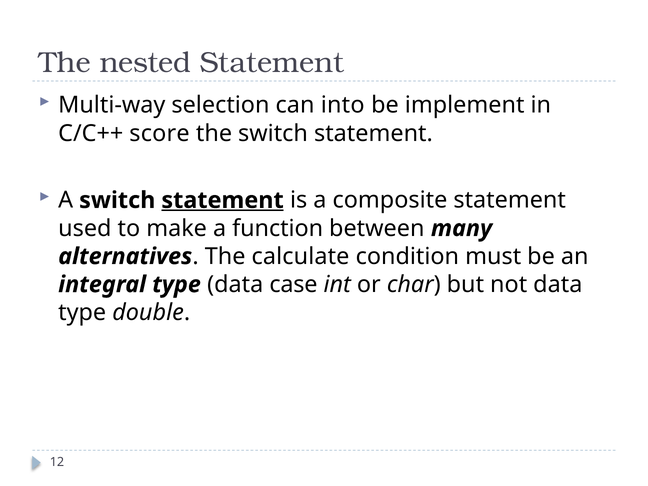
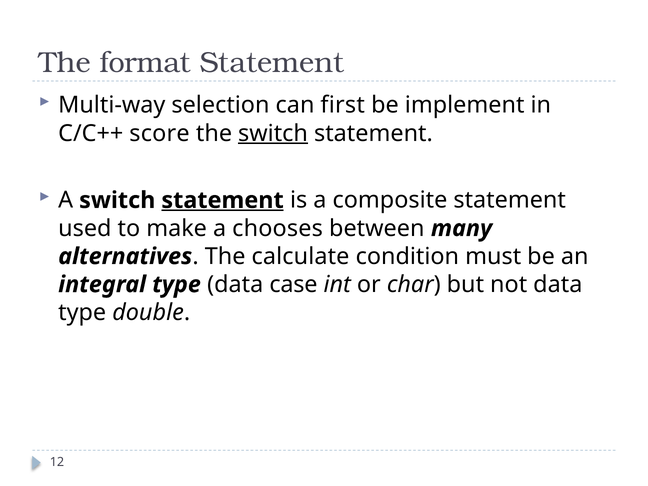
nested: nested -> format
into: into -> first
switch at (273, 133) underline: none -> present
function: function -> chooses
